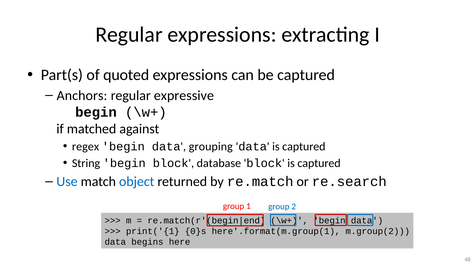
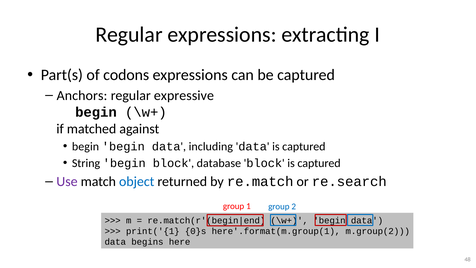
quoted: quoted -> codons
regex at (86, 146): regex -> begin
grouping: grouping -> including
Use colour: blue -> purple
